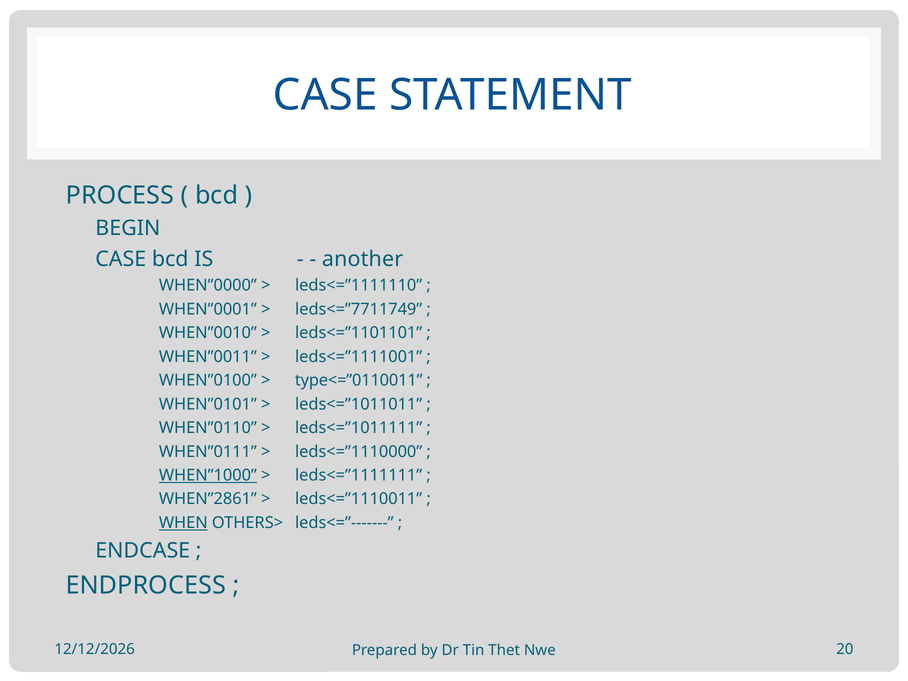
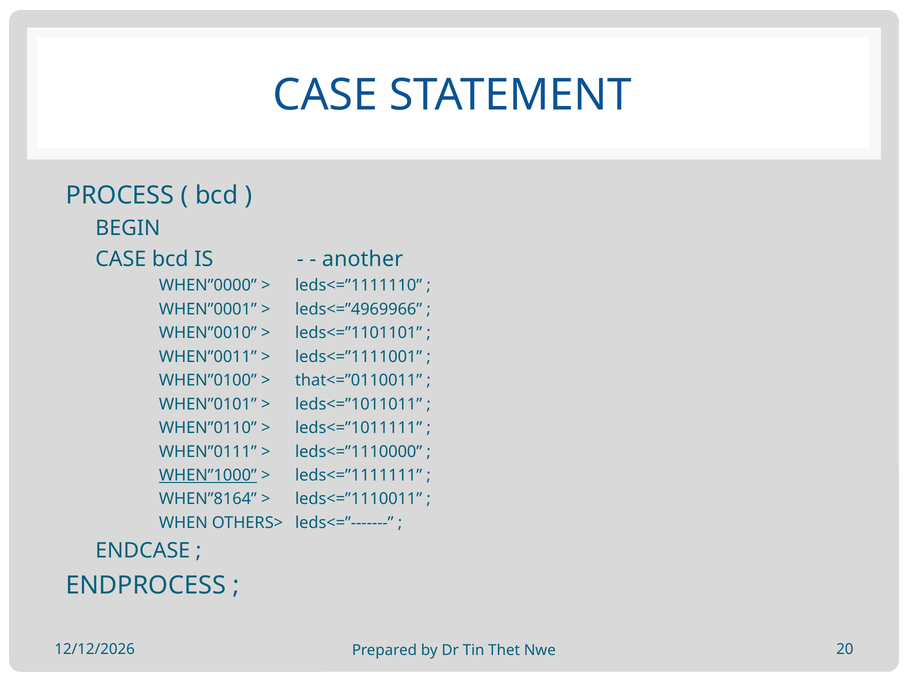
leds<=”7711749: leds<=”7711749 -> leds<=”4969966
type<=”0110011: type<=”0110011 -> that<=”0110011
WHEN”2861: WHEN”2861 -> WHEN”8164
WHEN underline: present -> none
